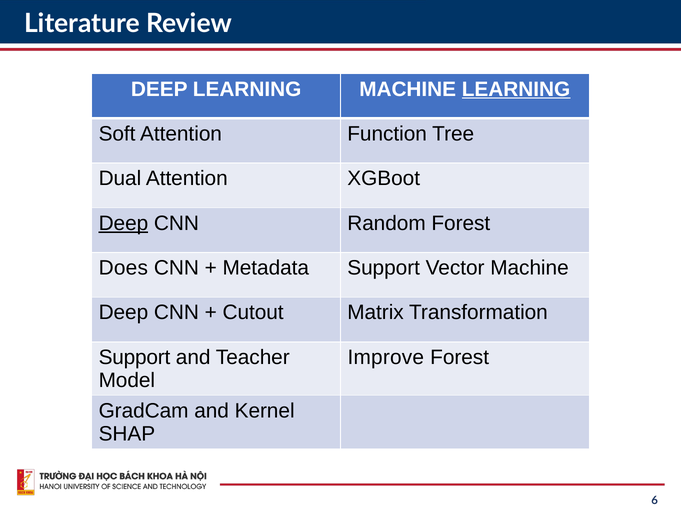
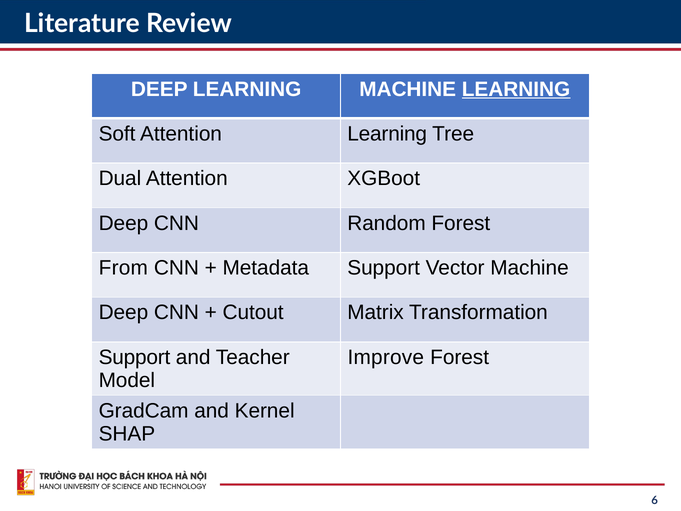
Attention Function: Function -> Learning
Deep at (123, 223) underline: present -> none
Does: Does -> From
